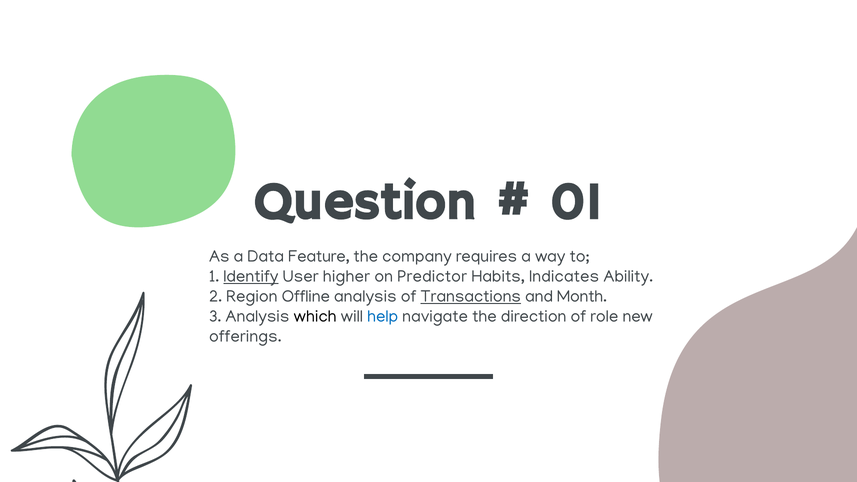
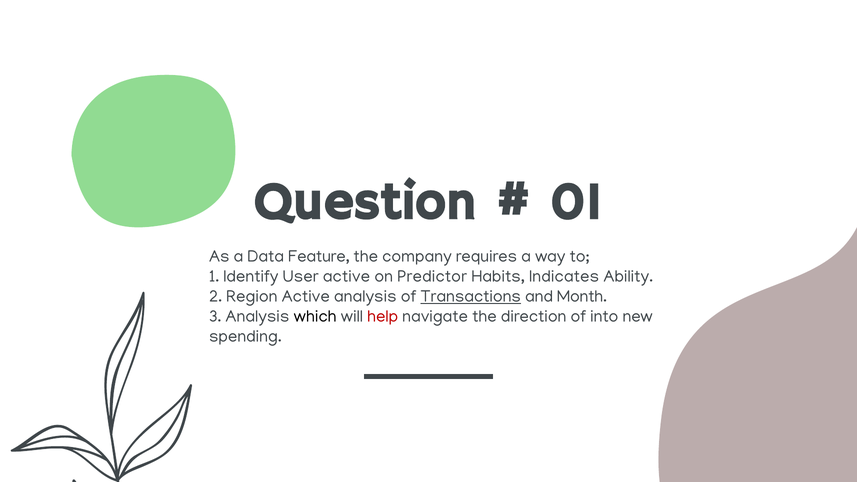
Identify underline: present -> none
User higher: higher -> active
Region Offline: Offline -> Active
help colour: blue -> red
role: role -> into
offerings: offerings -> spending
